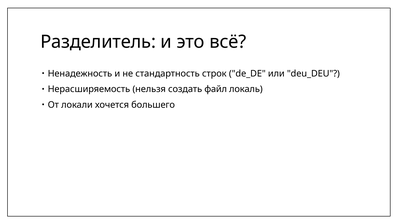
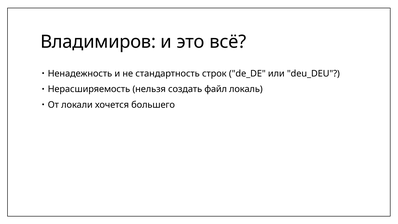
Разделитель: Разделитель -> Владимиров
